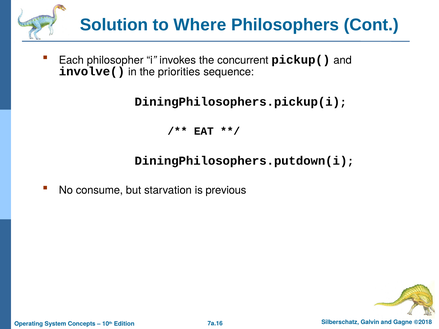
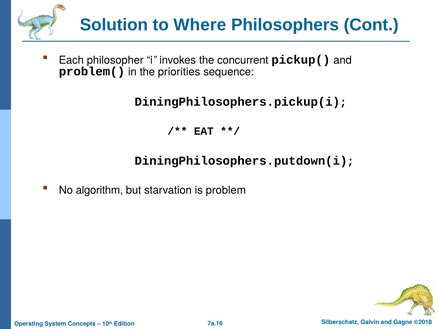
involve(: involve( -> problem(
consume: consume -> algorithm
previous: previous -> problem
